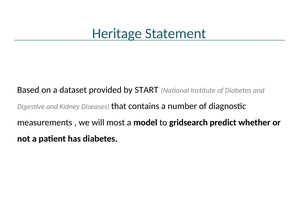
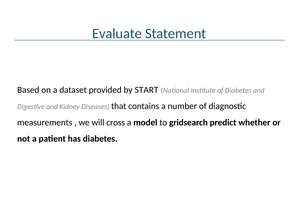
Heritage: Heritage -> Evaluate
most: most -> cross
